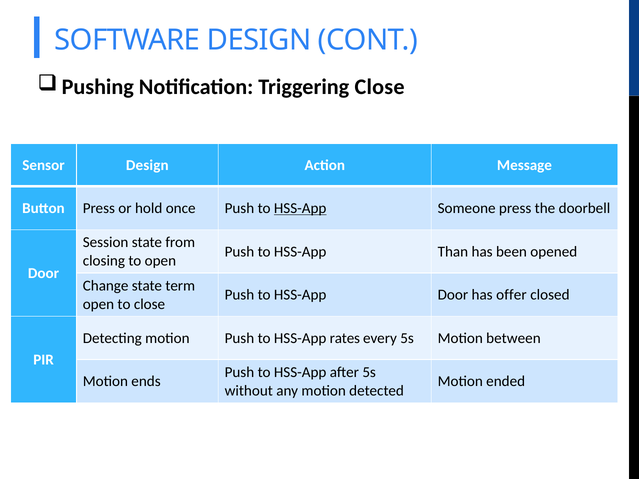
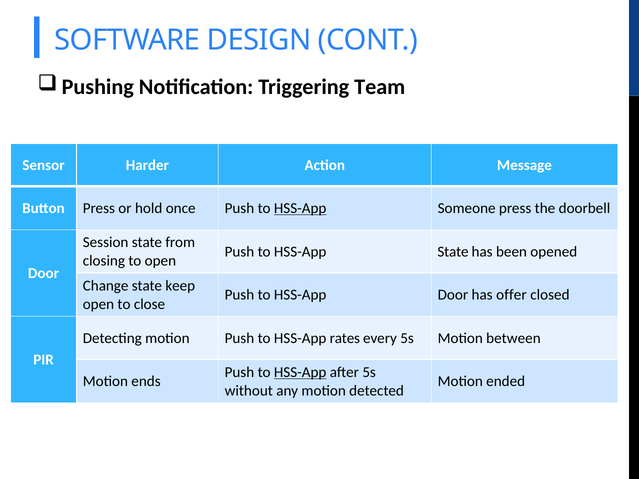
Triggering Close: Close -> Team
Sensor Design: Design -> Harder
HSS-App Than: Than -> State
term: term -> keep
HSS-App at (300, 372) underline: none -> present
